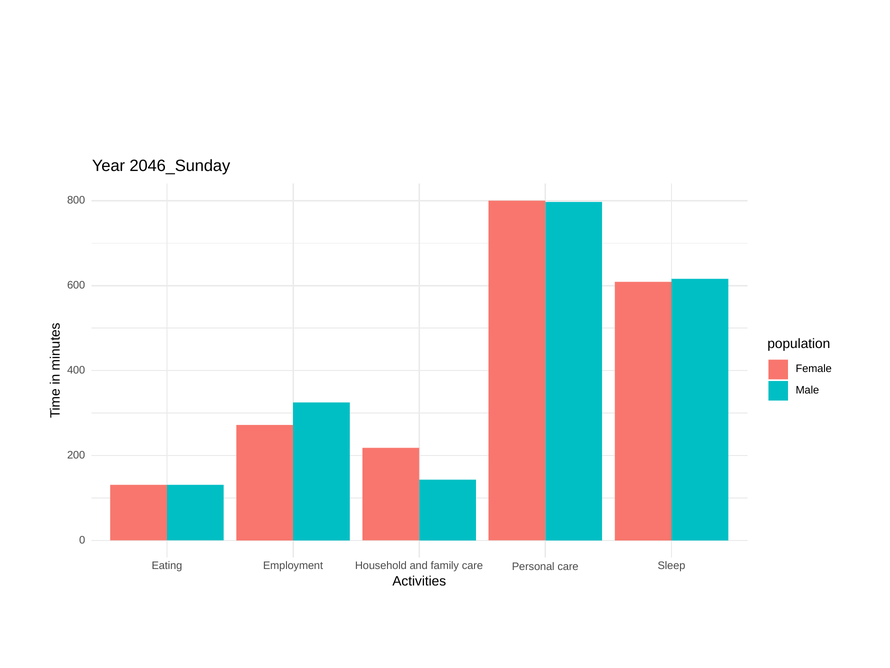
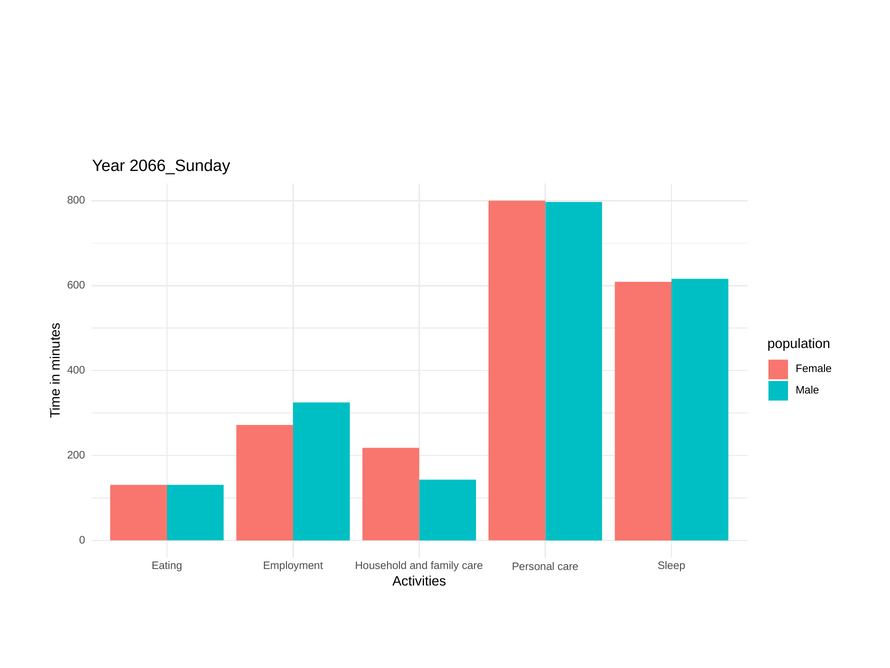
2046_Sunday: 2046_Sunday -> 2066_Sunday
